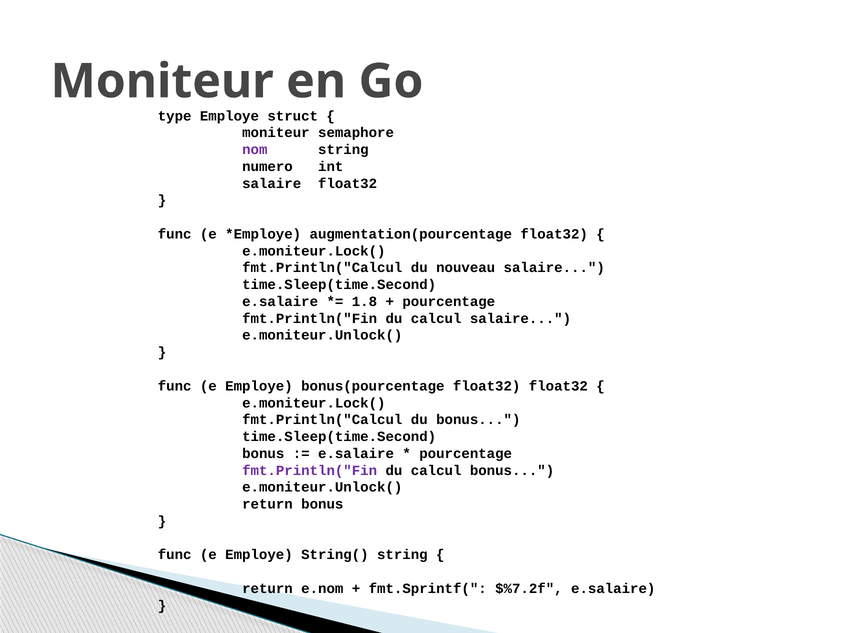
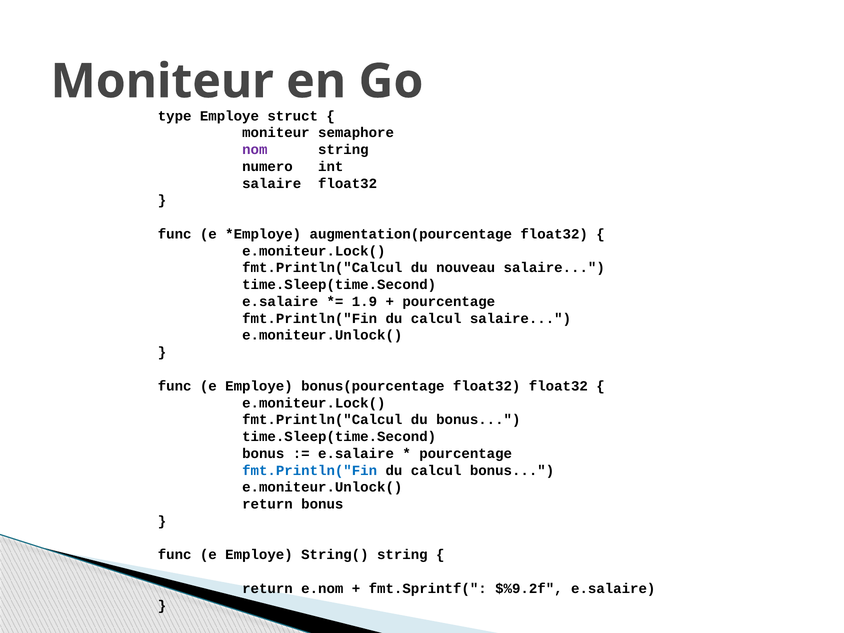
1.8: 1.8 -> 1.9
fmt.Println("Fin at (310, 470) colour: purple -> blue
$%7.2f: $%7.2f -> $%9.2f
